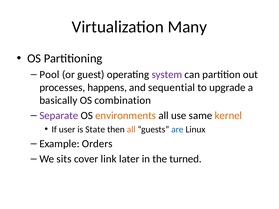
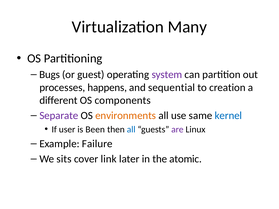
Pool: Pool -> Bugs
upgrade: upgrade -> creation
basically: basically -> different
combination: combination -> components
kernel colour: orange -> blue
State: State -> Been
all at (131, 130) colour: orange -> blue
are colour: blue -> purple
Orders: Orders -> Failure
turned: turned -> atomic
